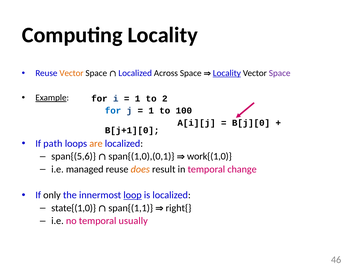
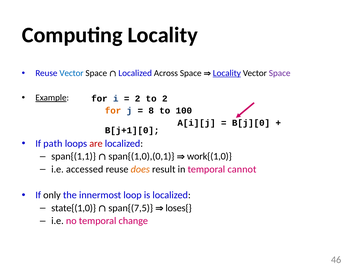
Vector at (71, 73) colour: orange -> blue
1 at (138, 99): 1 -> 2
for at (113, 111) colour: blue -> orange
1 at (151, 111): 1 -> 8
are colour: orange -> red
span{(5,6: span{(5,6 -> span{(1,1
managed: managed -> accessed
change: change -> cannot
loop underline: present -> none
span{(1,1: span{(1,1 -> span{(7,5
right{: right{ -> loses{
usually: usually -> change
